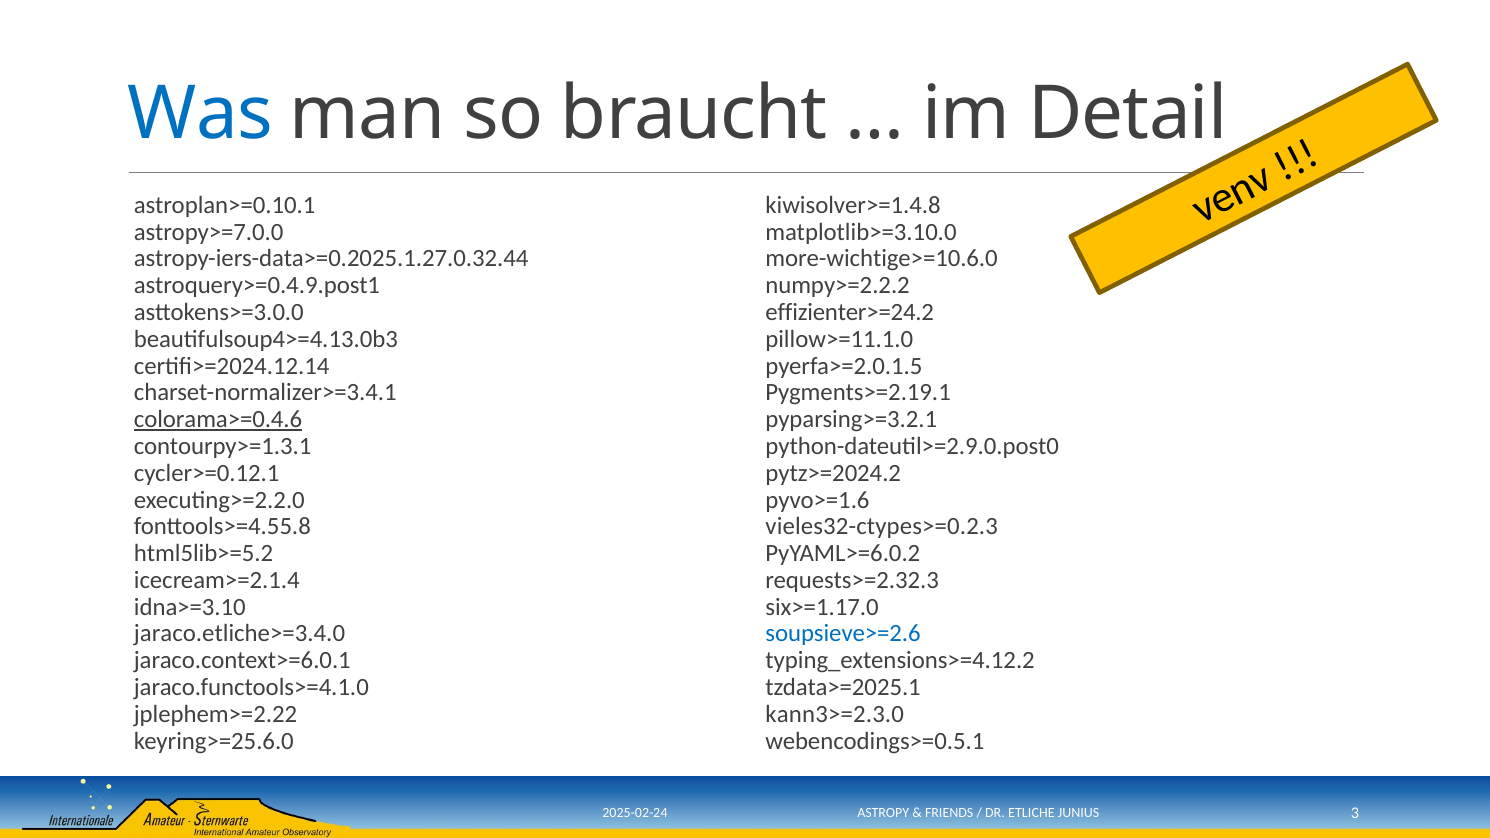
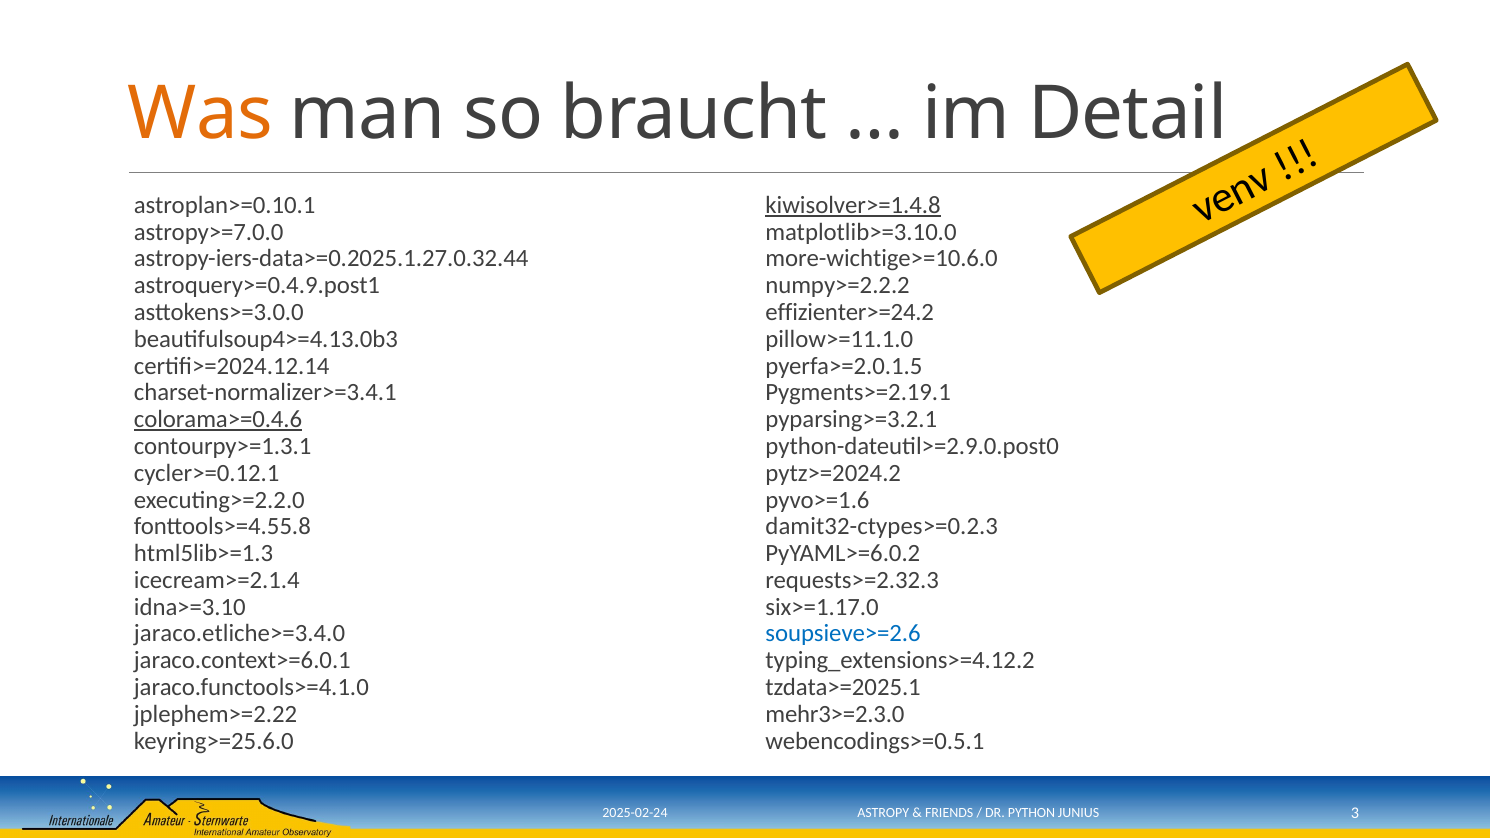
Was colour: blue -> orange
kiwisolver>=1.4.8 underline: none -> present
vieles32-ctypes>=0.2.3: vieles32-ctypes>=0.2.3 -> damit32-ctypes>=0.2.3
html5lib>=5.2: html5lib>=5.2 -> html5lib>=1.3
kann3>=2.3.0: kann3>=2.3.0 -> mehr3>=2.3.0
ETLICHE: ETLICHE -> PYTHON
